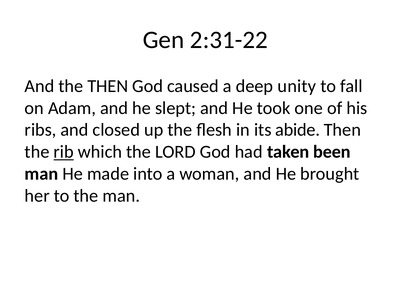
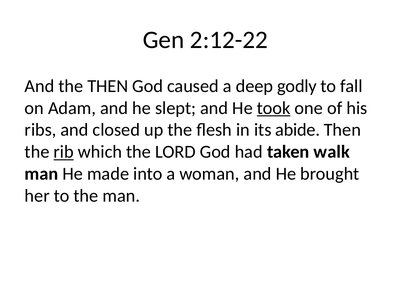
2:31-22: 2:31-22 -> 2:12-22
unity: unity -> godly
took underline: none -> present
been: been -> walk
